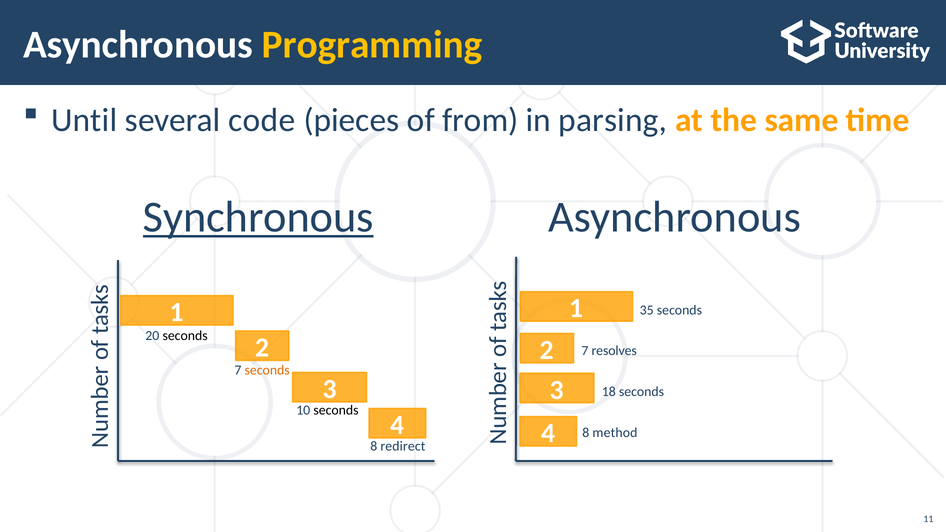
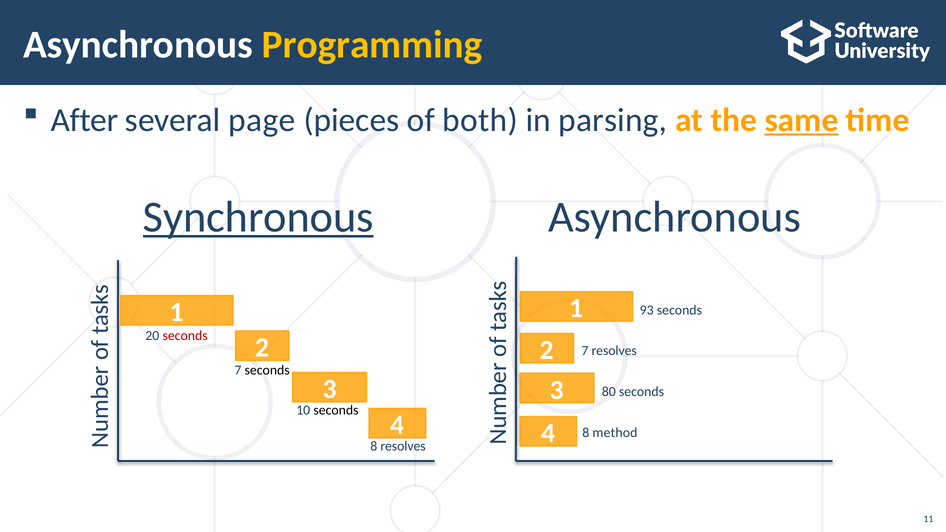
Until: Until -> After
code: code -> page
from: from -> both
same underline: none -> present
35: 35 -> 93
seconds at (185, 336) colour: black -> red
seconds at (267, 370) colour: orange -> black
18: 18 -> 80
8 redirect: redirect -> resolves
